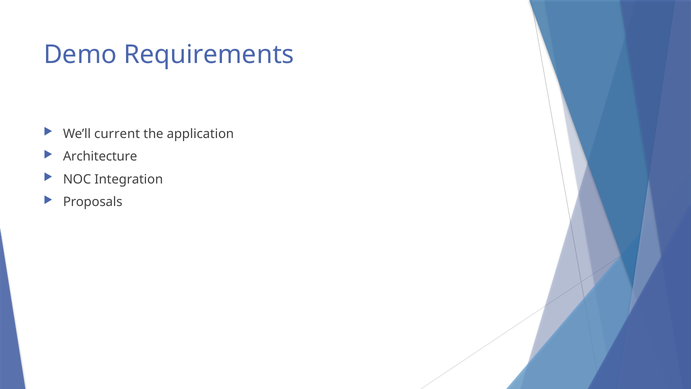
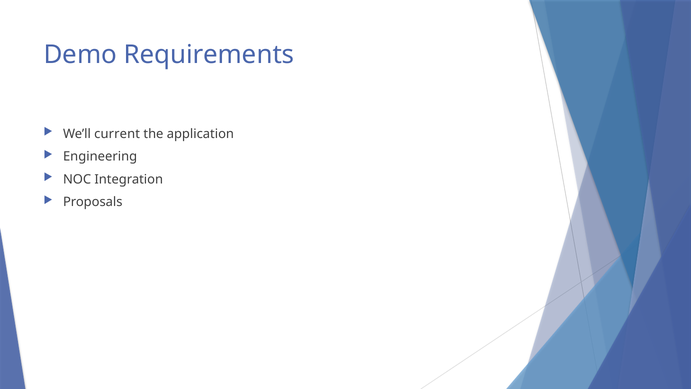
Architecture: Architecture -> Engineering
